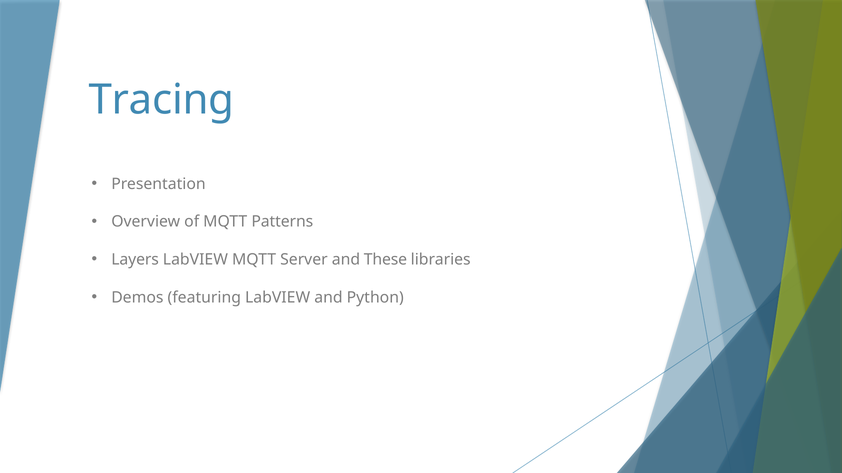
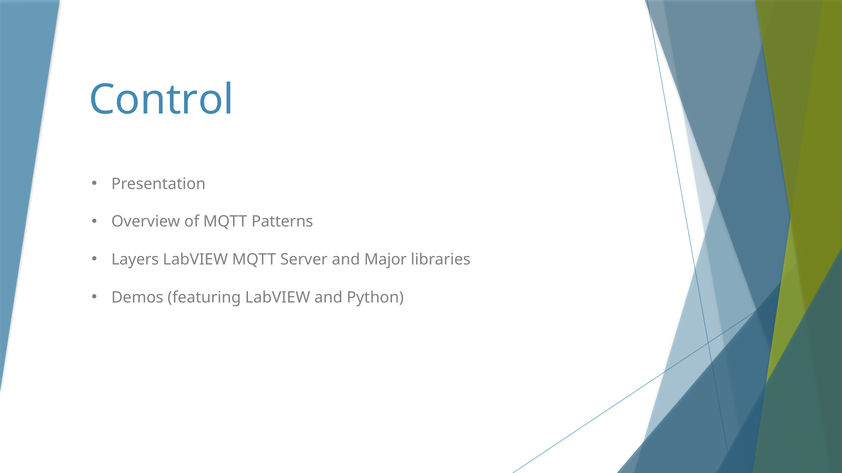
Tracing: Tracing -> Control
These: These -> Major
